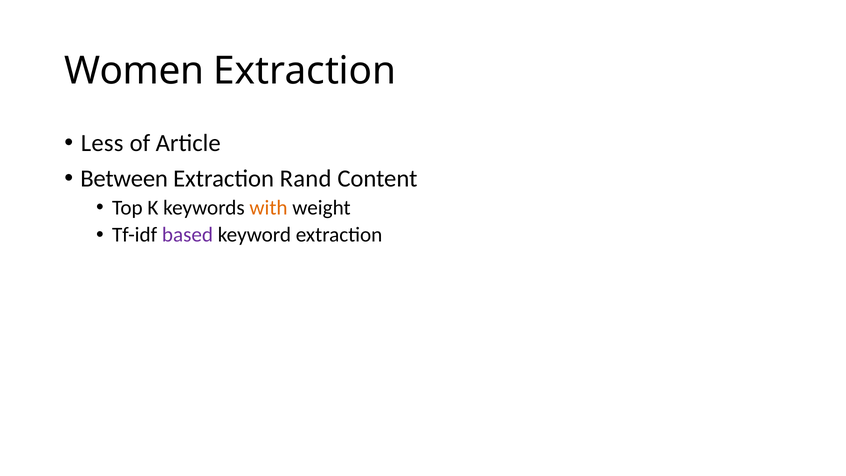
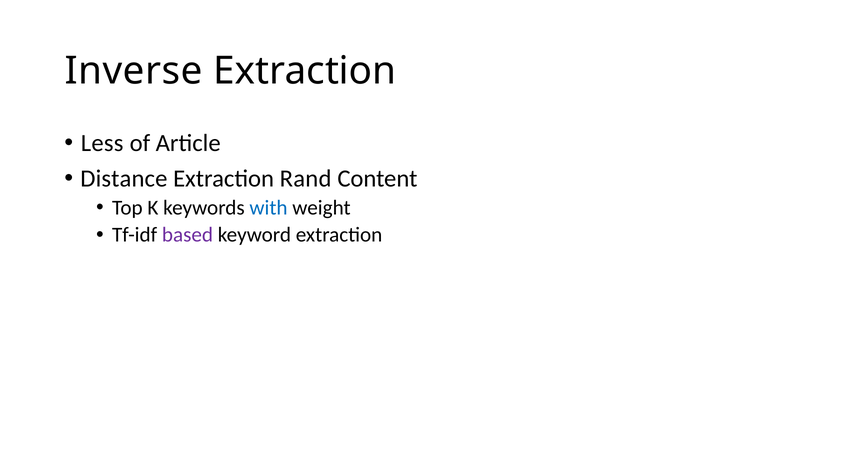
Women: Women -> Inverse
Between: Between -> Distance
with colour: orange -> blue
